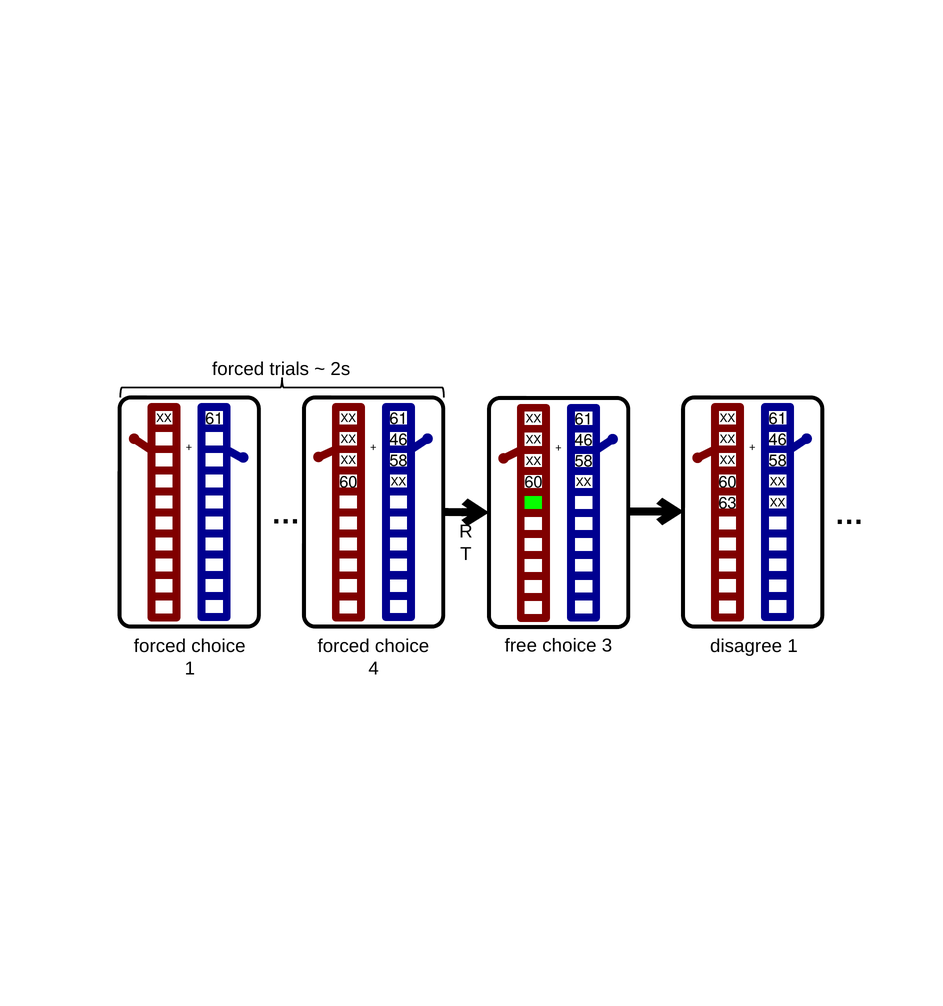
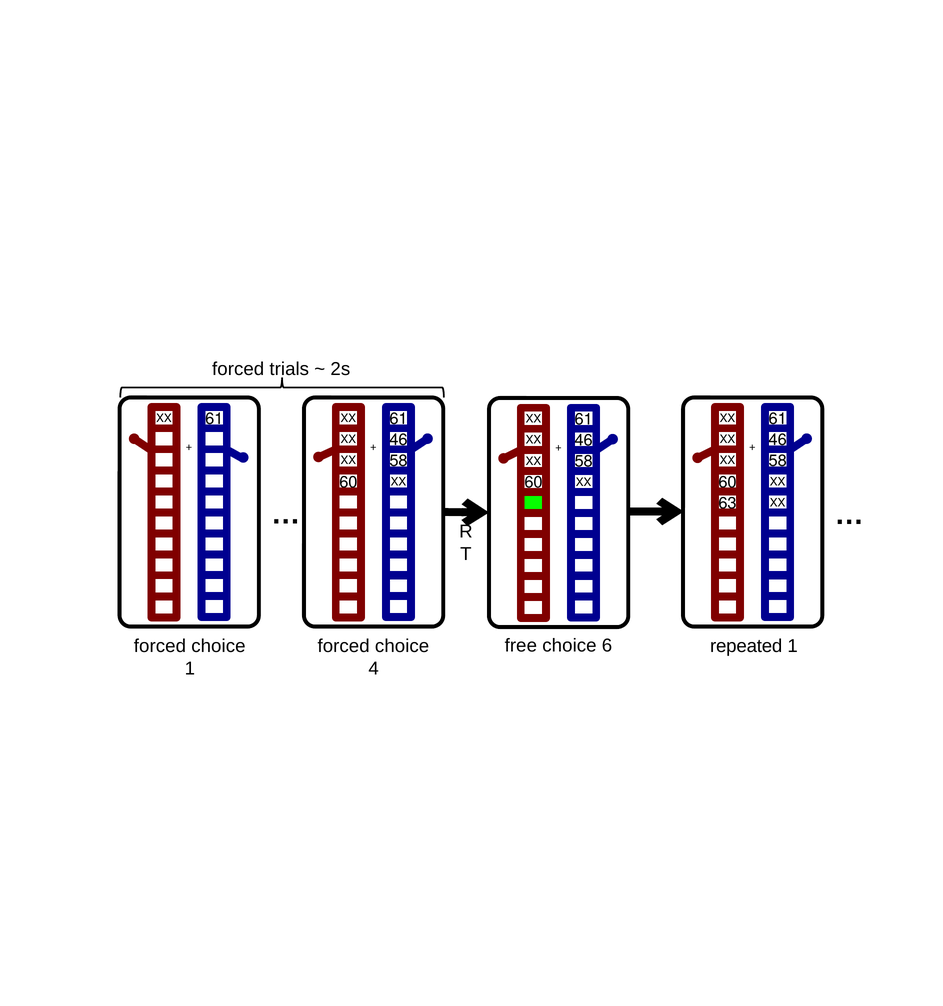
3: 3 -> 6
disagree: disagree -> repeated
